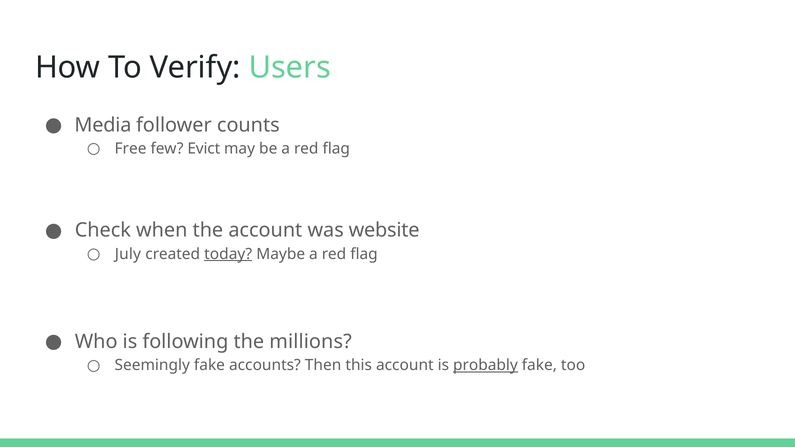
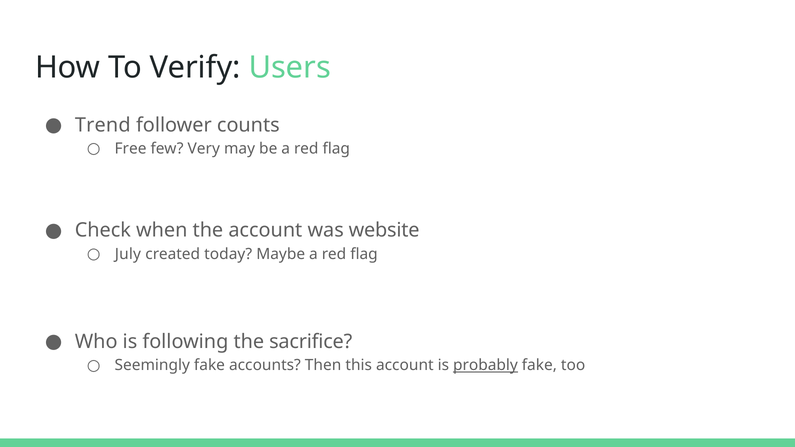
Media: Media -> Trend
Evict: Evict -> Very
today underline: present -> none
millions: millions -> sacrifice
